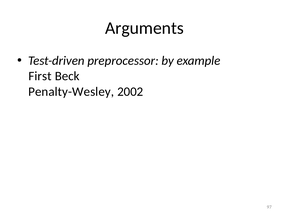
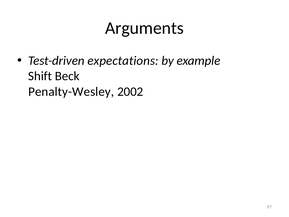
preprocessor: preprocessor -> expectations
First: First -> Shift
